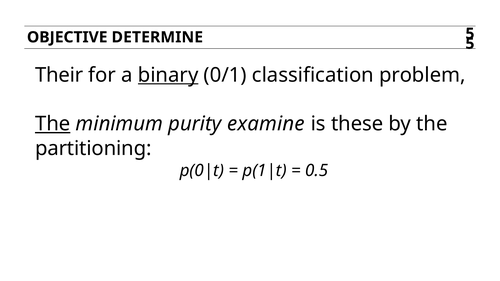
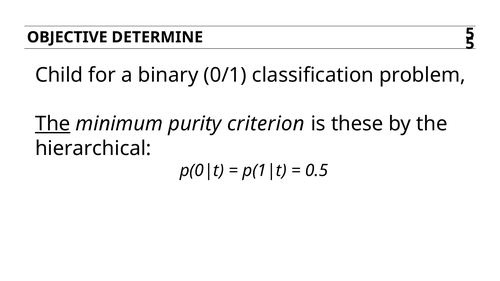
Their: Their -> Child
binary underline: present -> none
examine: examine -> criterion
partitioning: partitioning -> hierarchical
